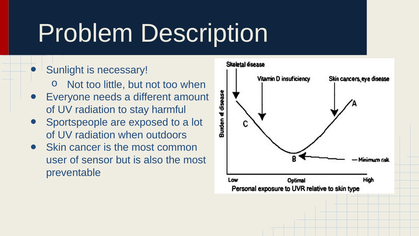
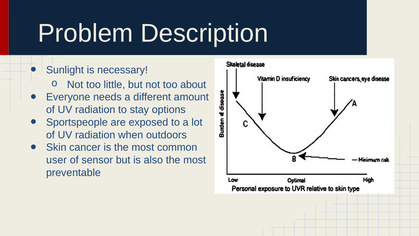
too when: when -> about
harmful: harmful -> options
